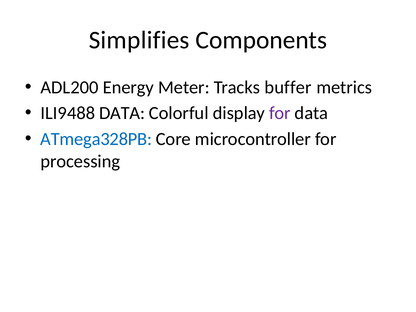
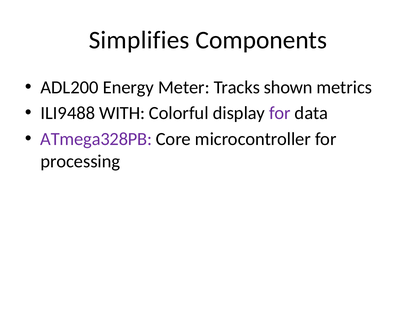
buffer: buffer -> shown
ILI9488 DATA: DATA -> WITH
ATmega328PB colour: blue -> purple
